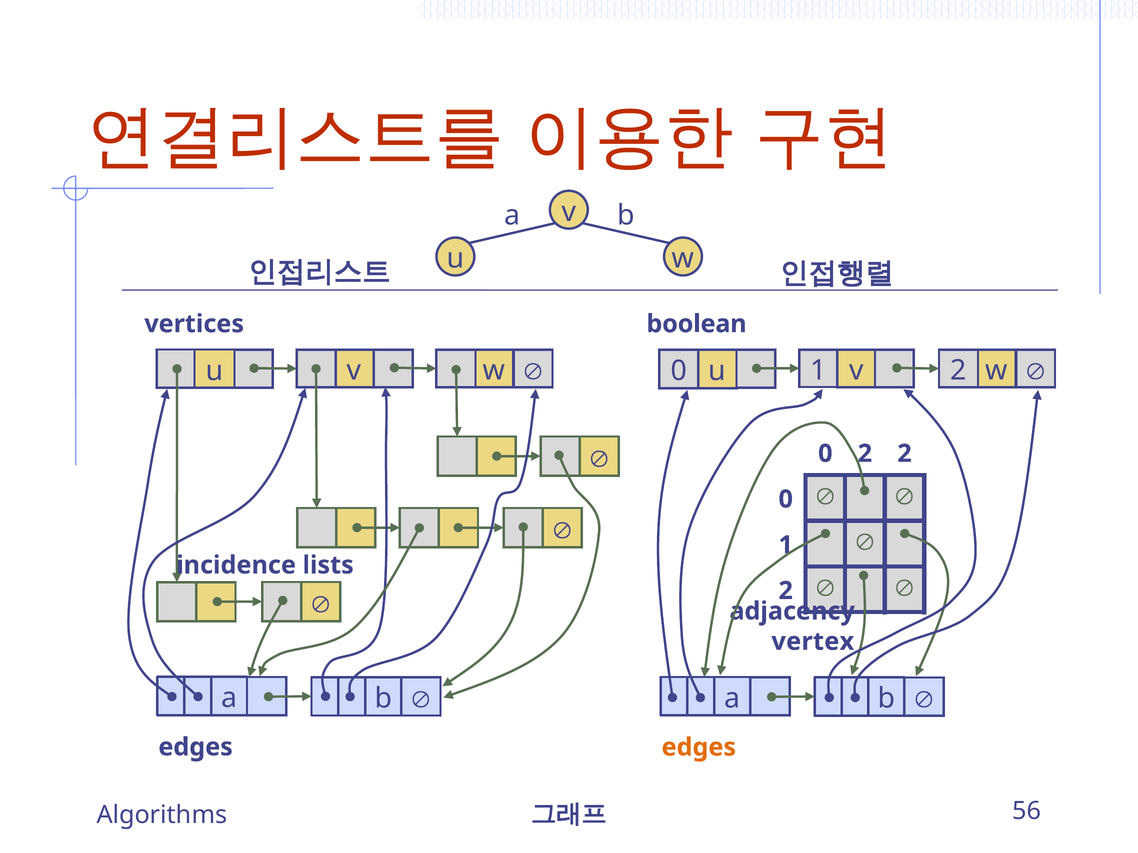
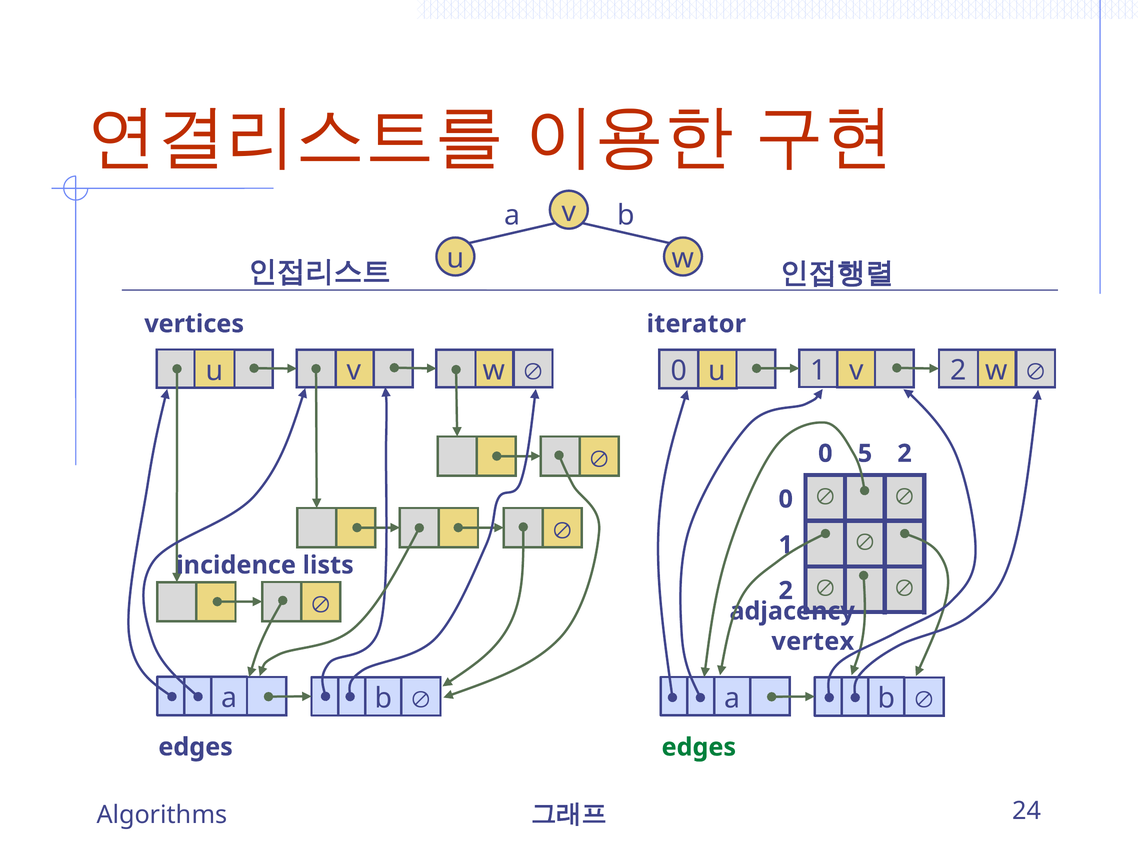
boolean: boolean -> iterator
0 2: 2 -> 5
edges at (699, 748) colour: orange -> green
56: 56 -> 24
